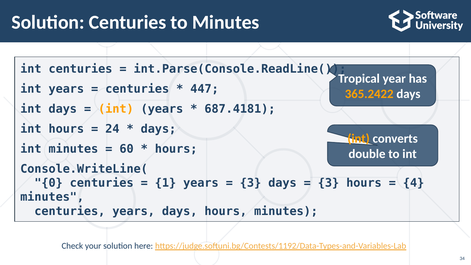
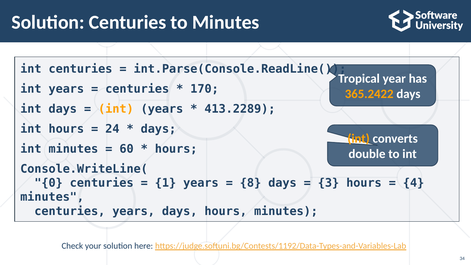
447: 447 -> 170
687.4181: 687.4181 -> 413.2289
3 at (251, 183): 3 -> 8
